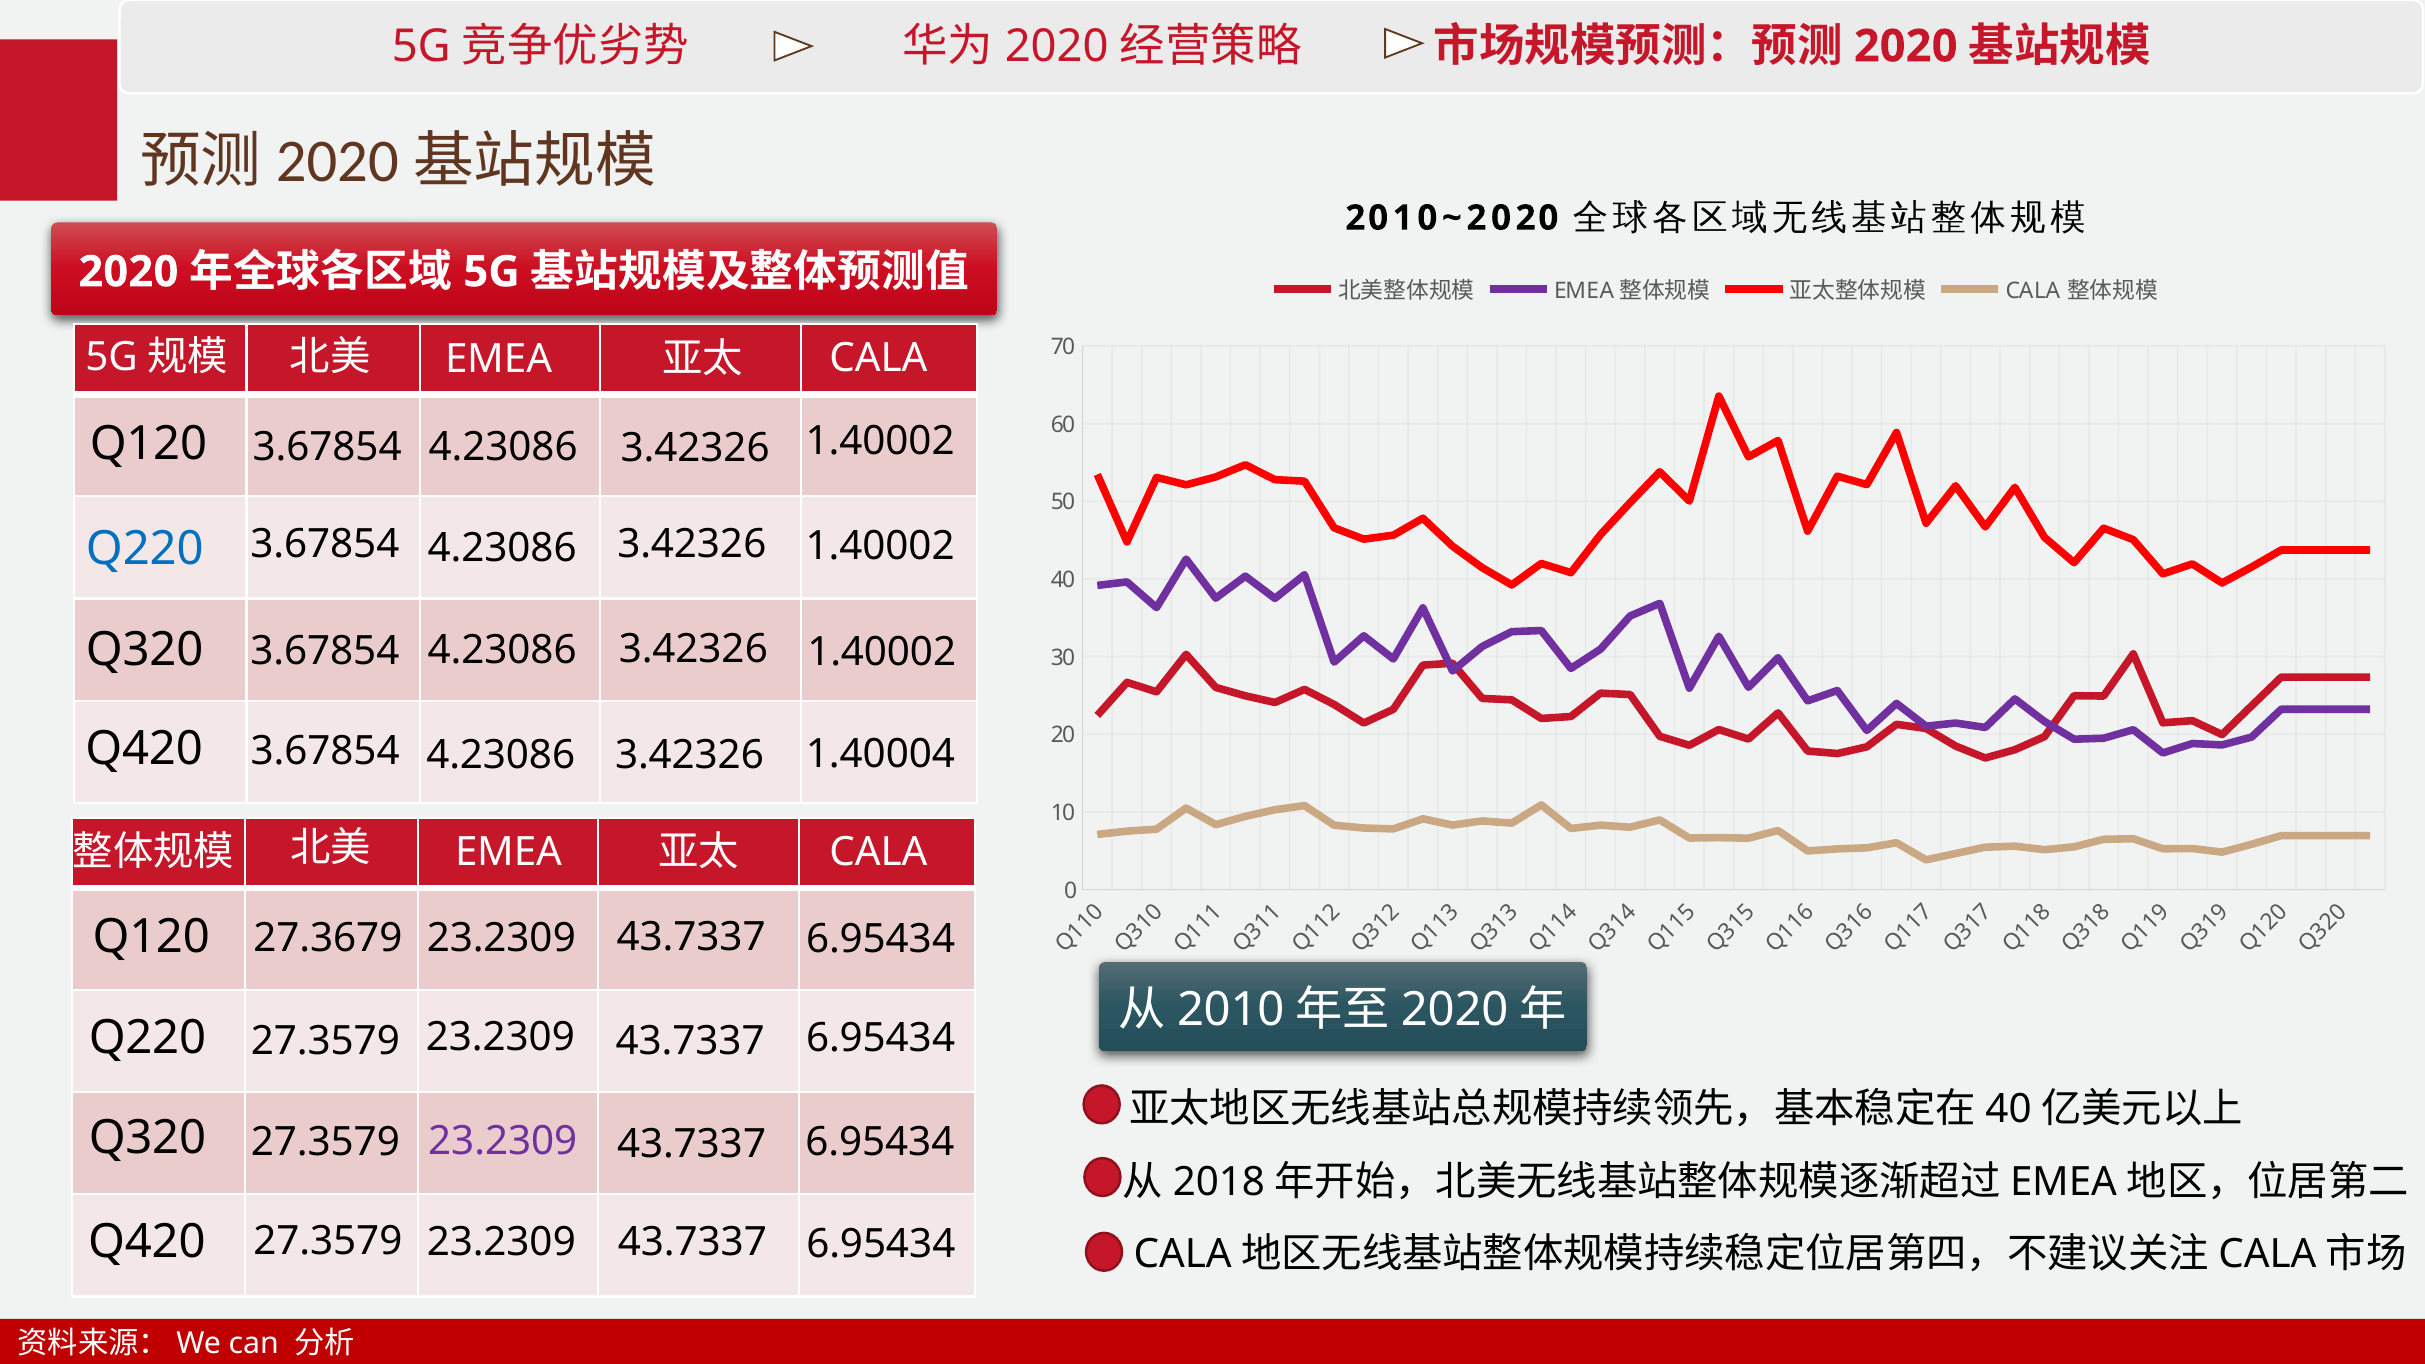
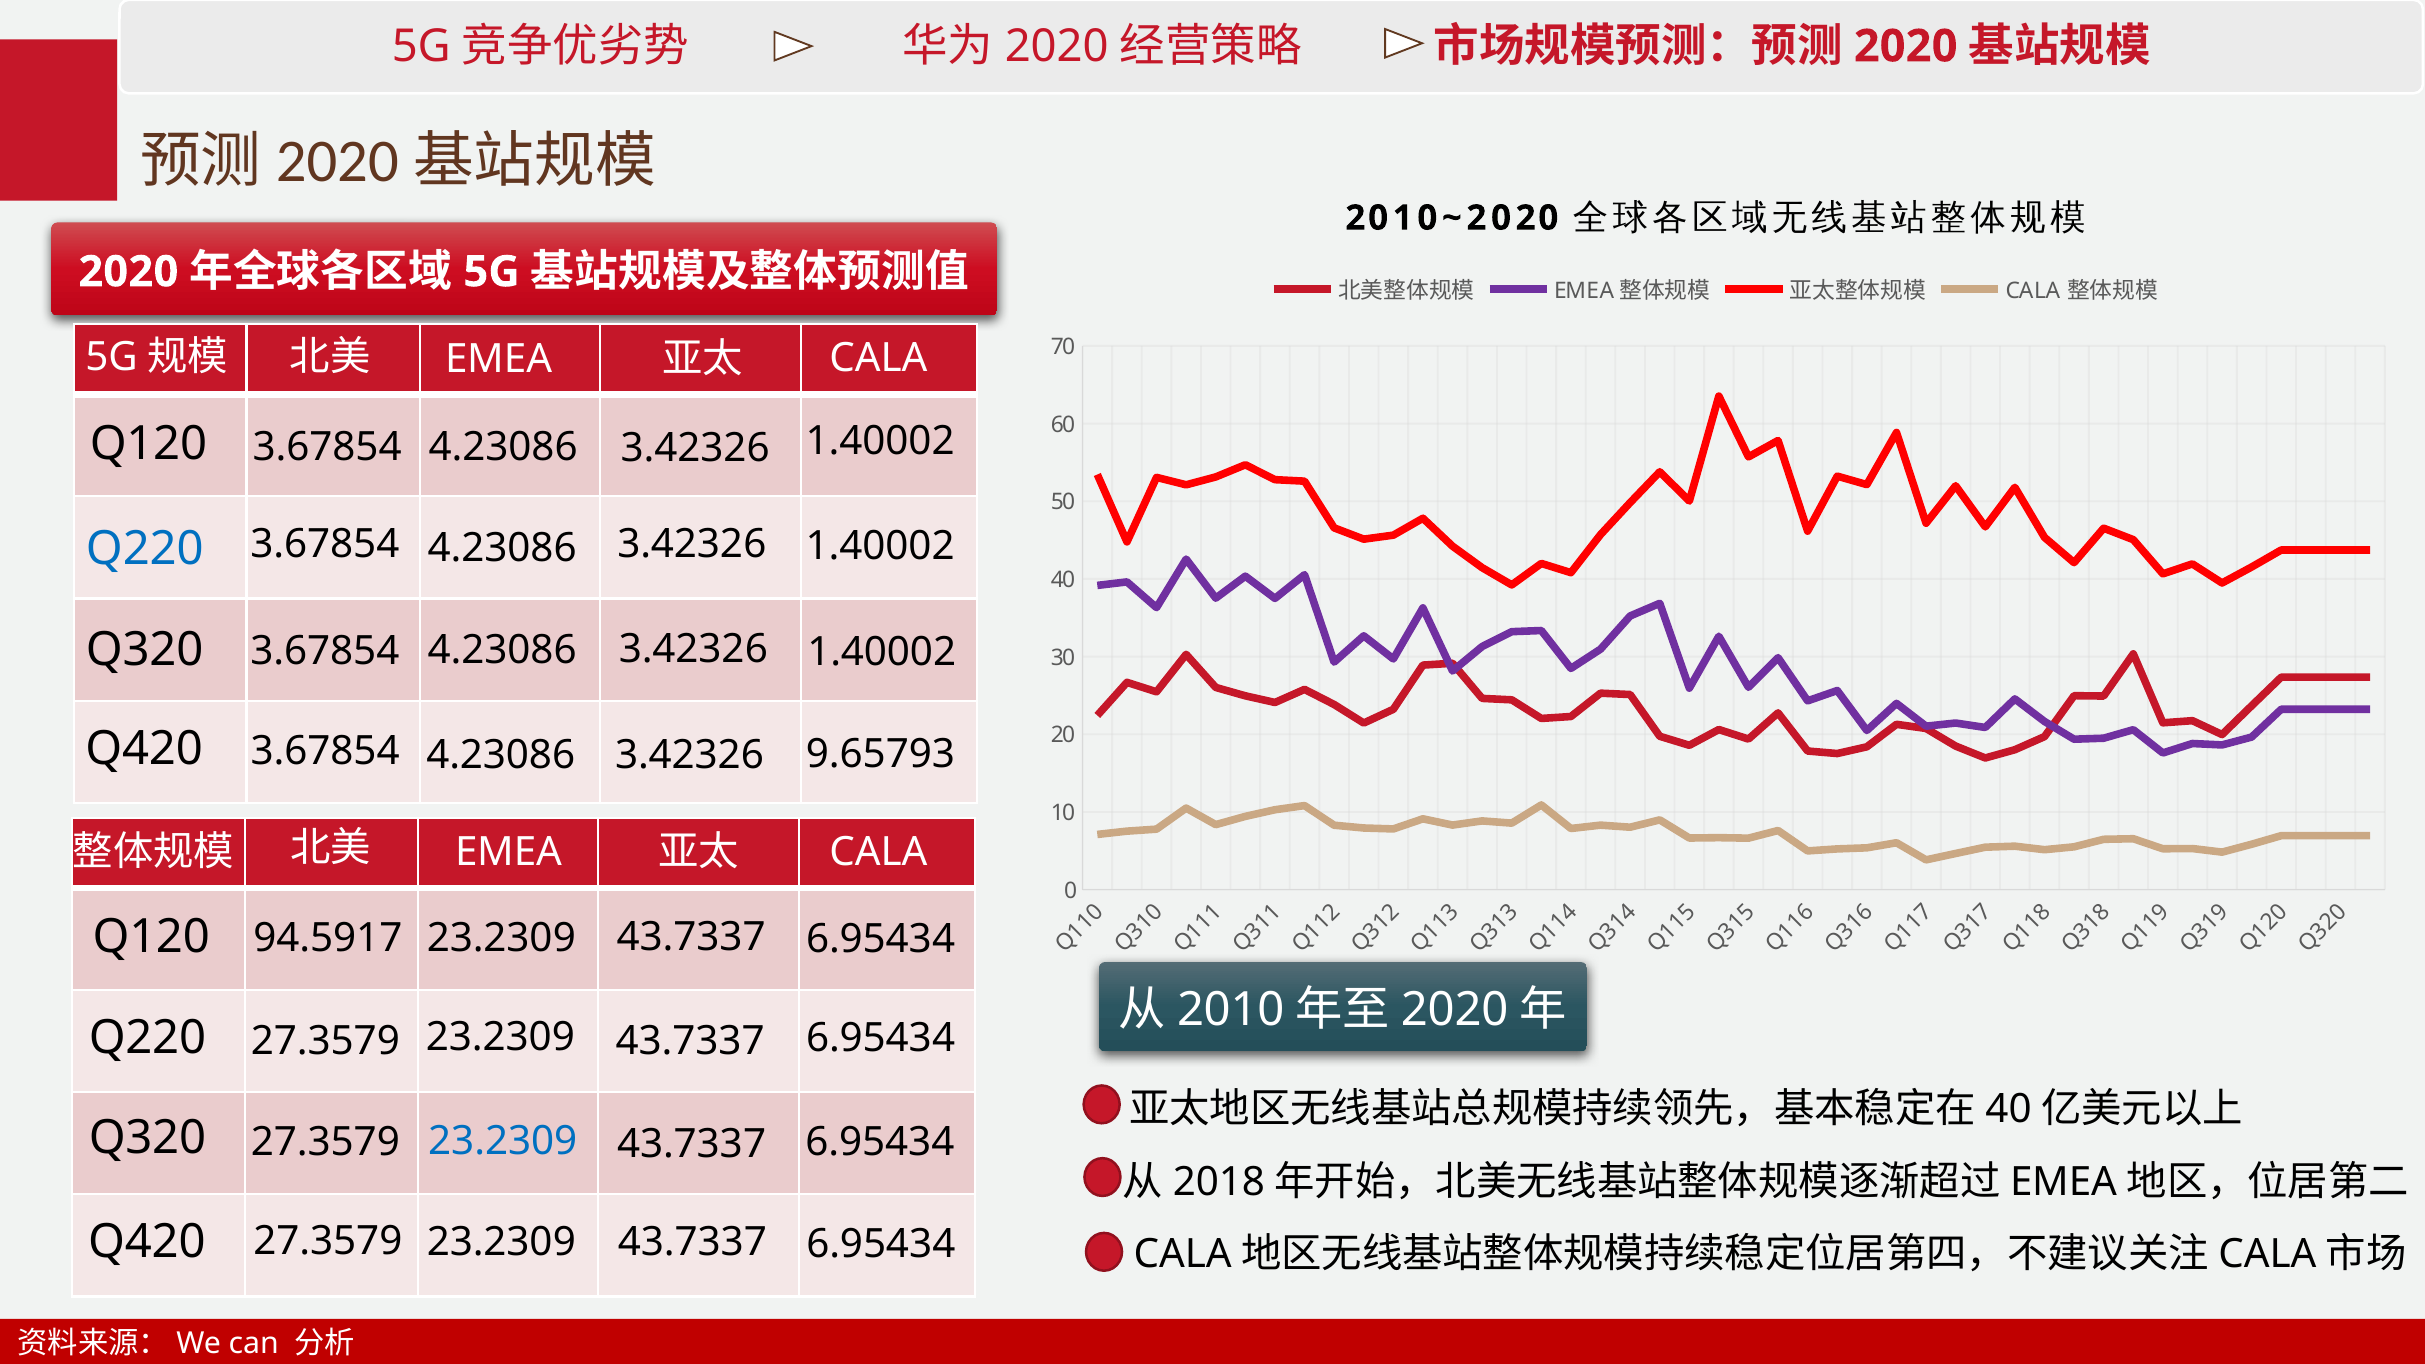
1.40004: 1.40004 -> 9.65793
27.3679: 27.3679 -> 94.5917
23.2309 at (503, 1141) colour: purple -> blue
